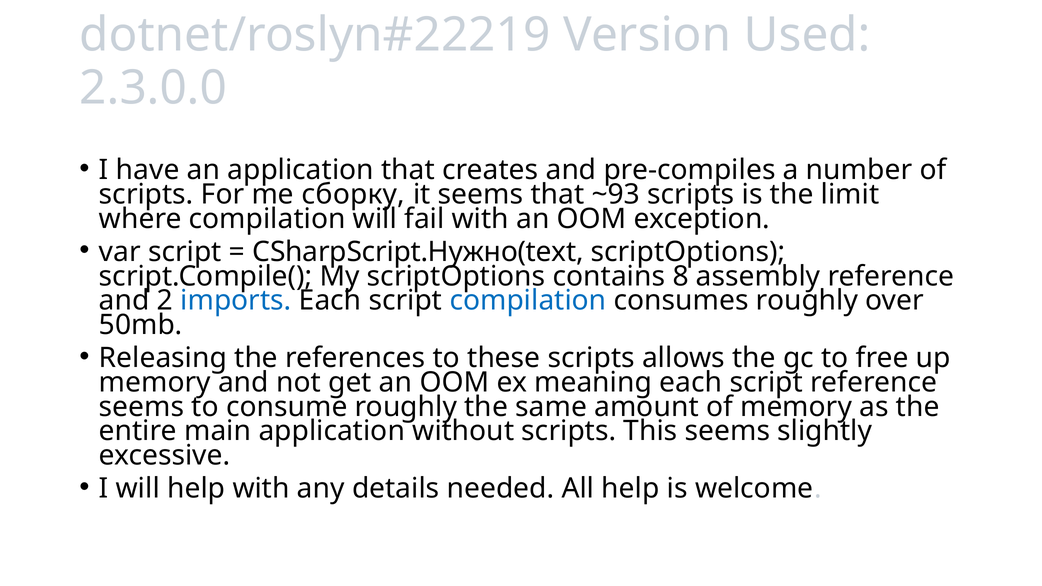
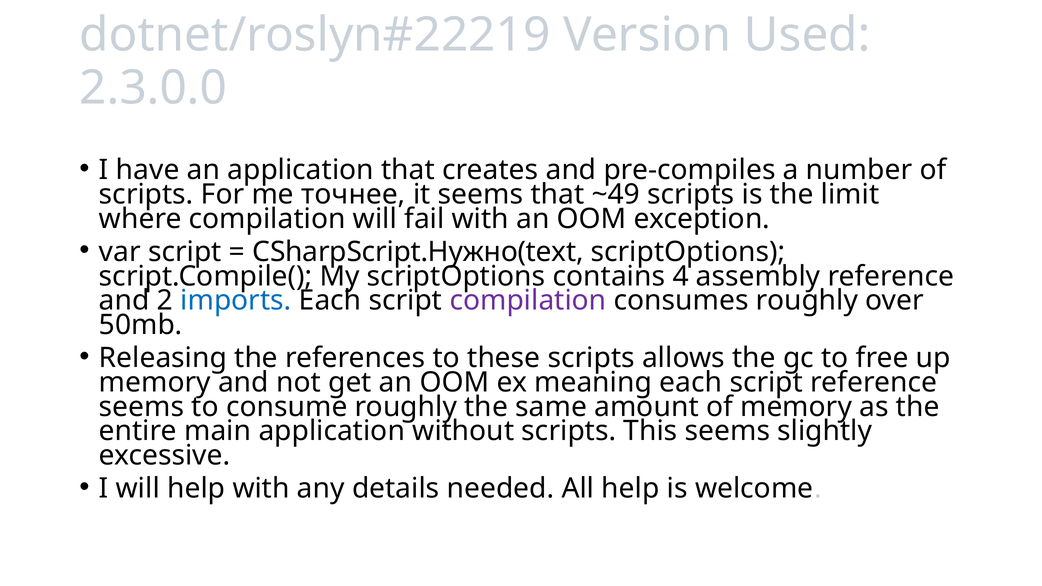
сборку: сборку -> точнее
~93: ~93 -> ~49
8: 8 -> 4
compilation at (528, 301) colour: blue -> purple
